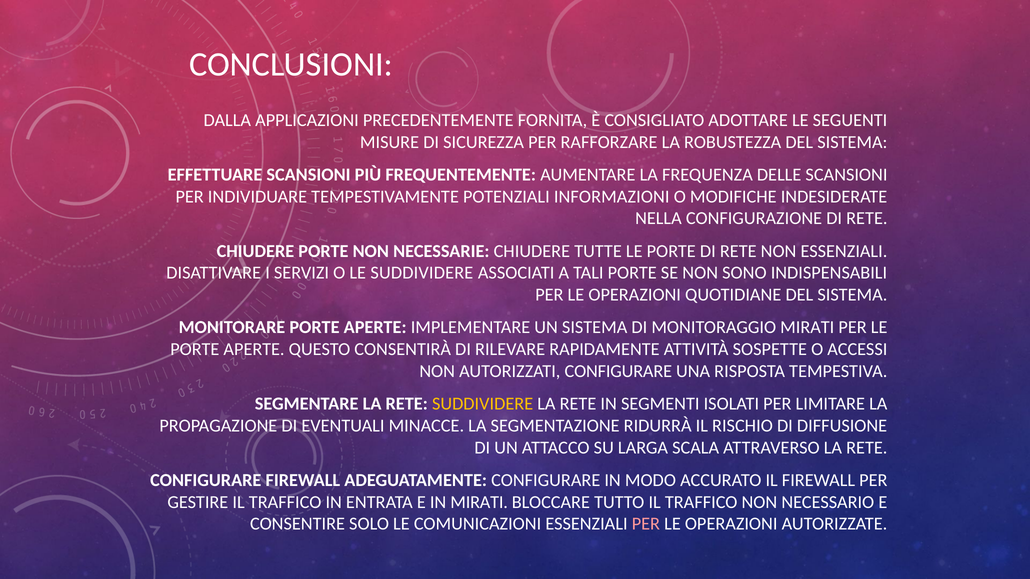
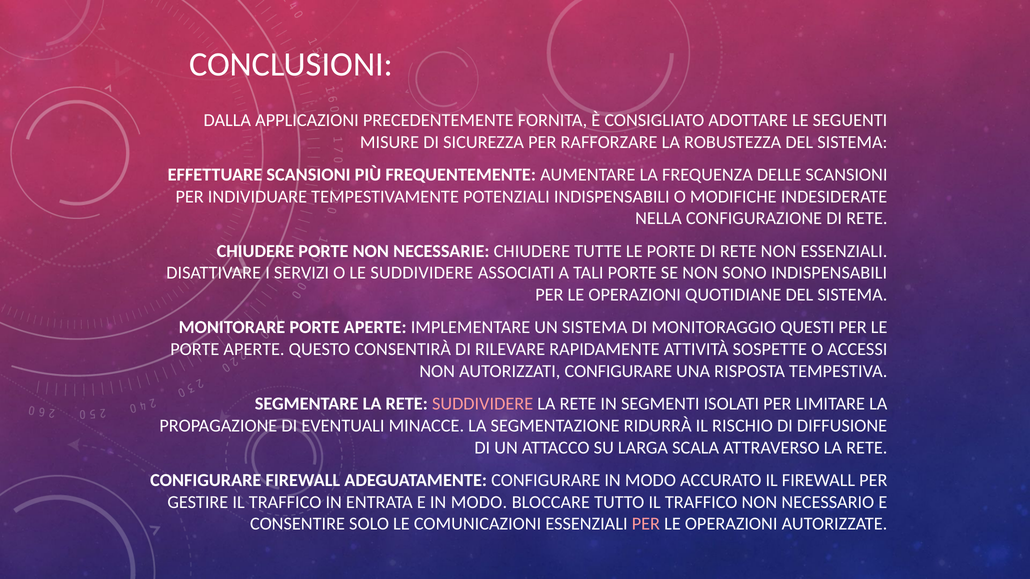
POTENZIALI INFORMAZIONI: INFORMAZIONI -> INDISPENSABILI
MONITORAGGIO MIRATI: MIRATI -> QUESTI
SUDDIVIDERE at (483, 404) colour: yellow -> pink
E IN MIRATI: MIRATI -> MODO
